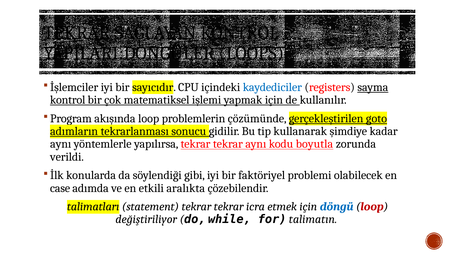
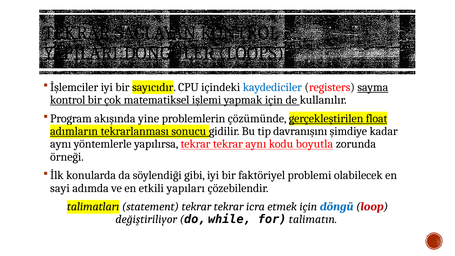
akışında loop: loop -> yine
goto: goto -> float
kullanarak: kullanarak -> davranışını
verildi: verildi -> örneği
case: case -> sayi
aralıkta: aralıkta -> yapıları
